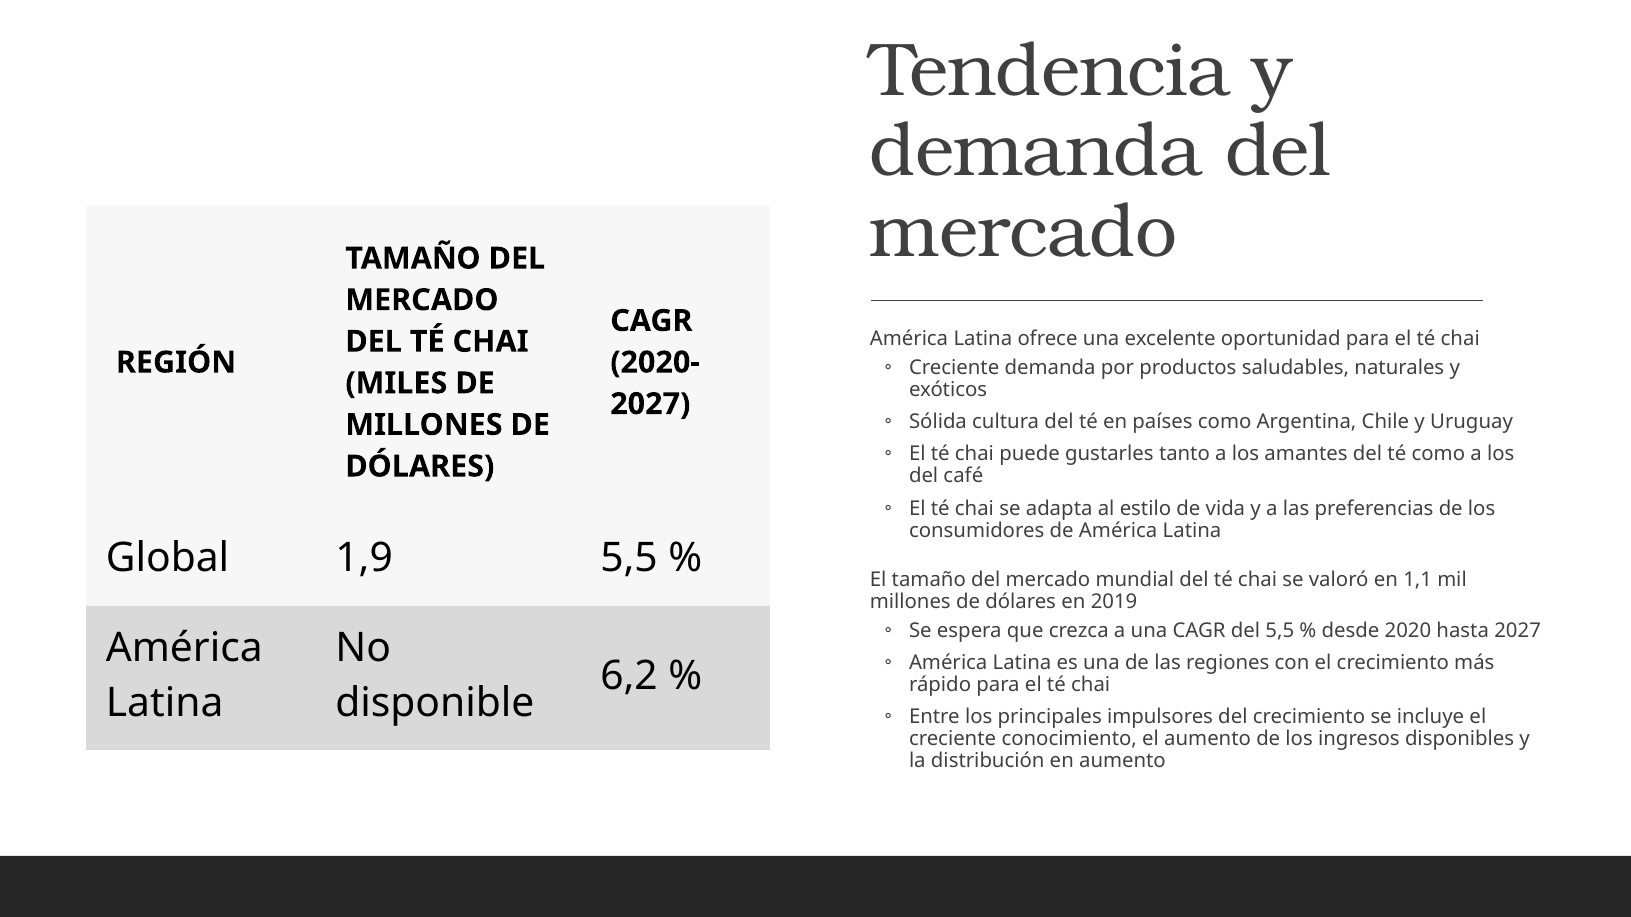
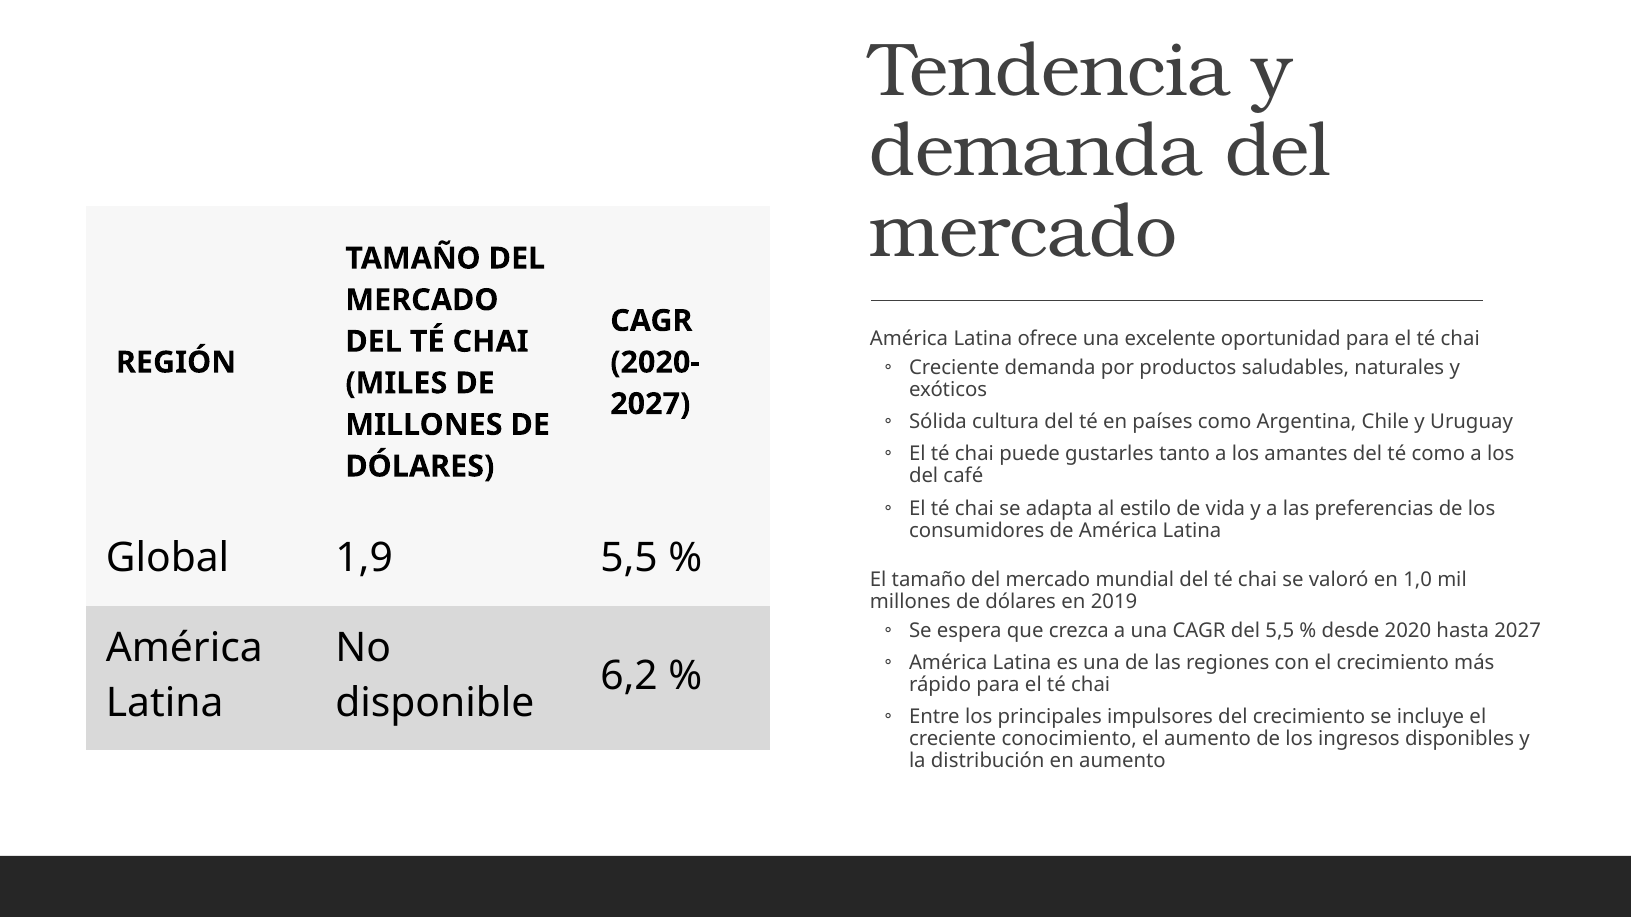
1,1: 1,1 -> 1,0
